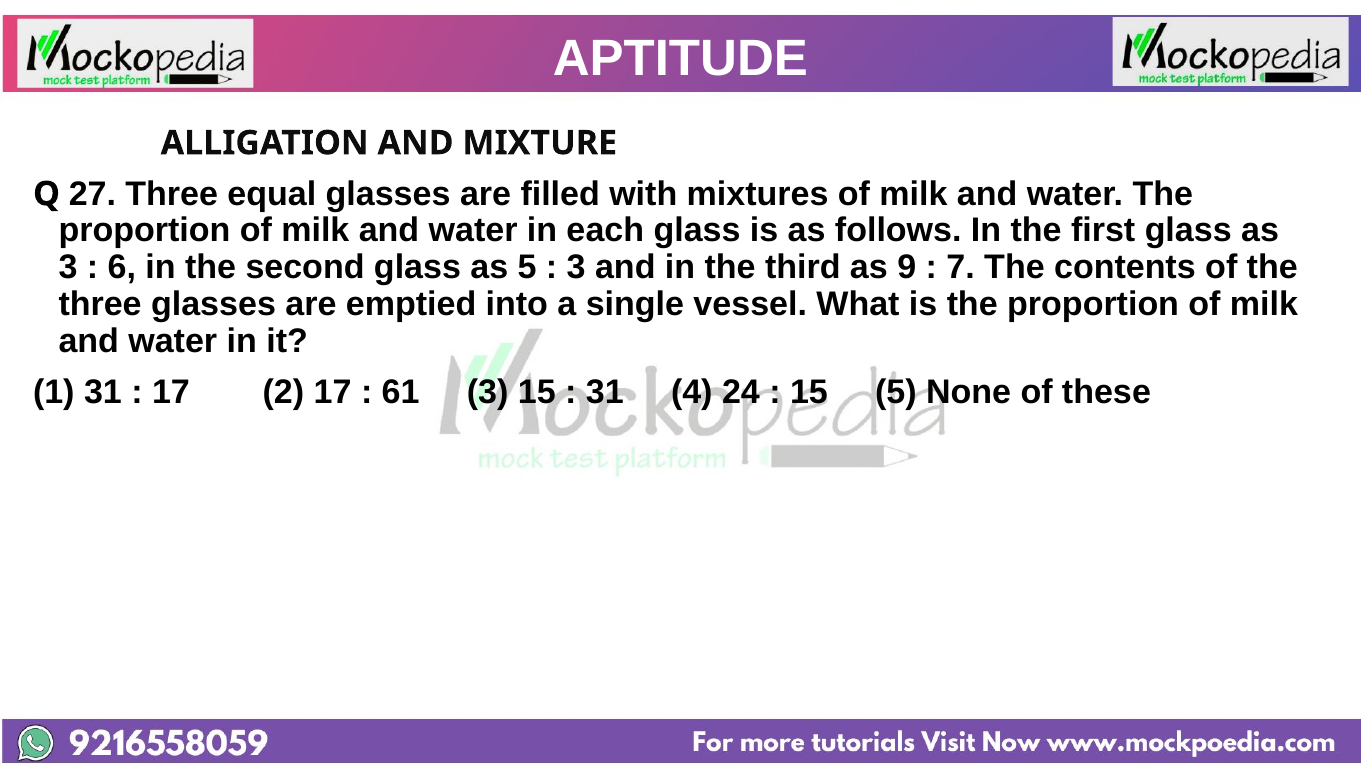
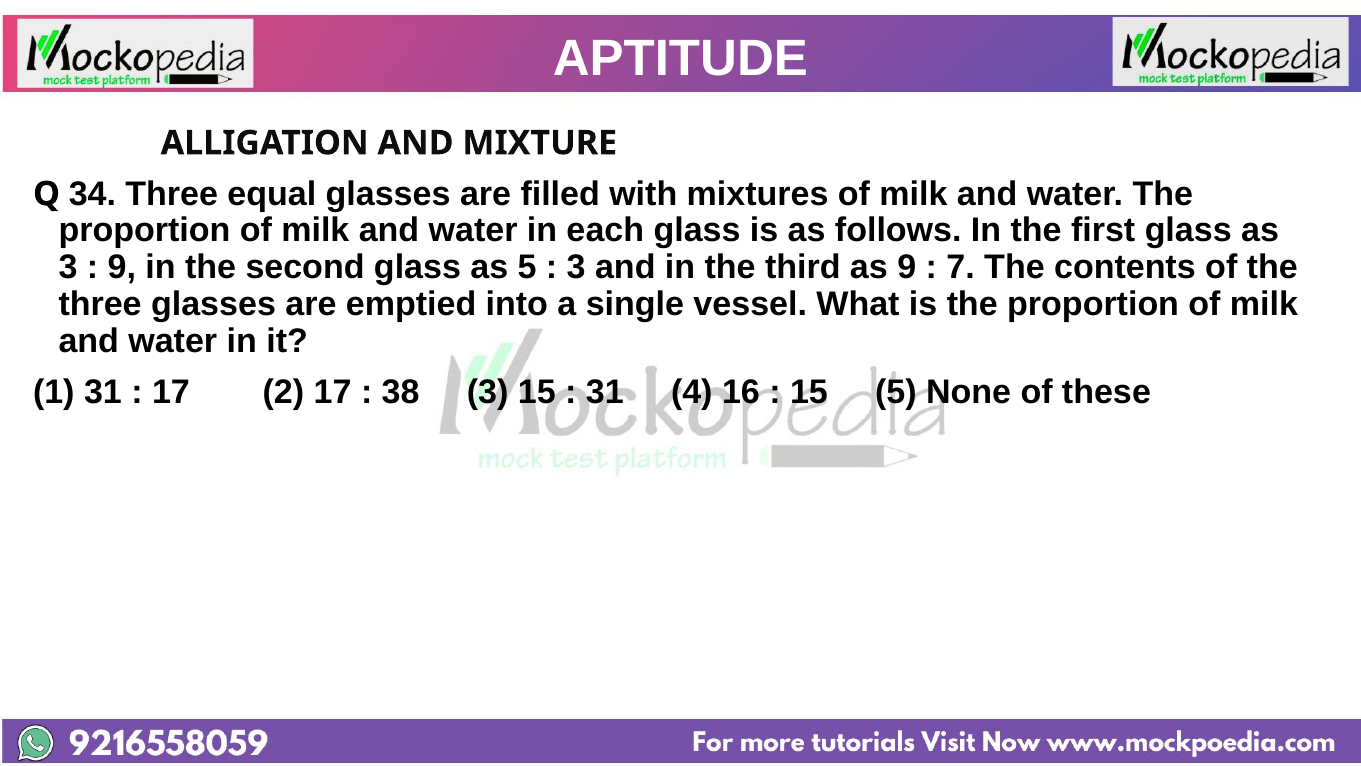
27: 27 -> 34
6 at (122, 267): 6 -> 9
61: 61 -> 38
24: 24 -> 16
